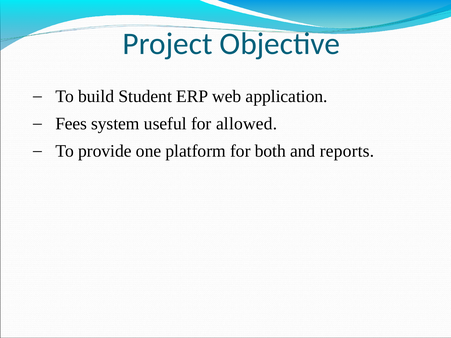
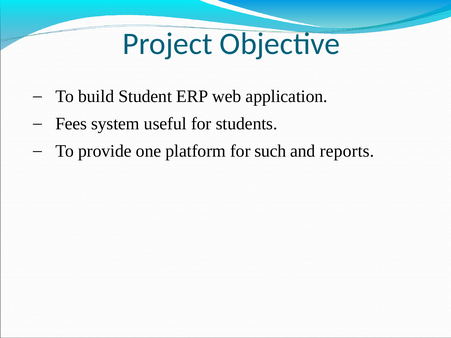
allowed: allowed -> students
both: both -> such
